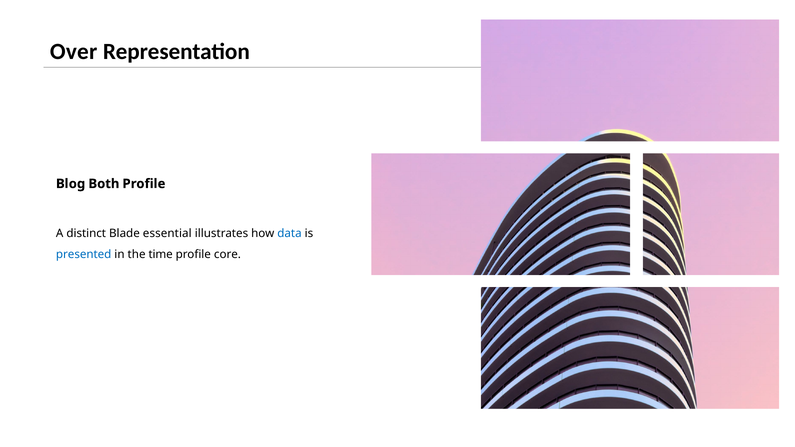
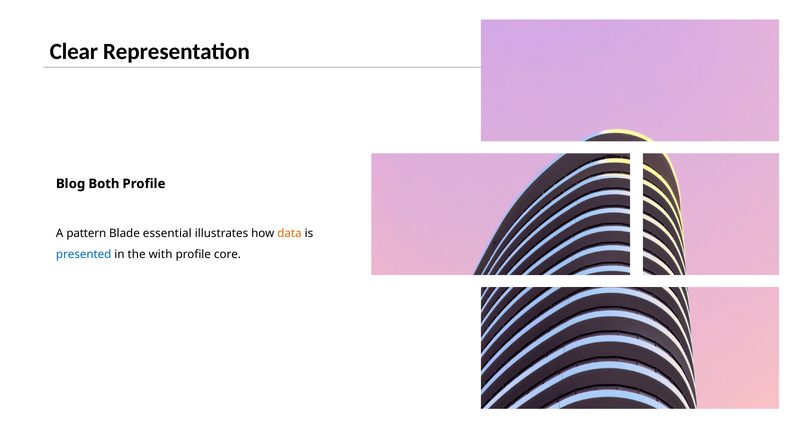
Over: Over -> Clear
distinct: distinct -> pattern
data colour: blue -> orange
time: time -> with
